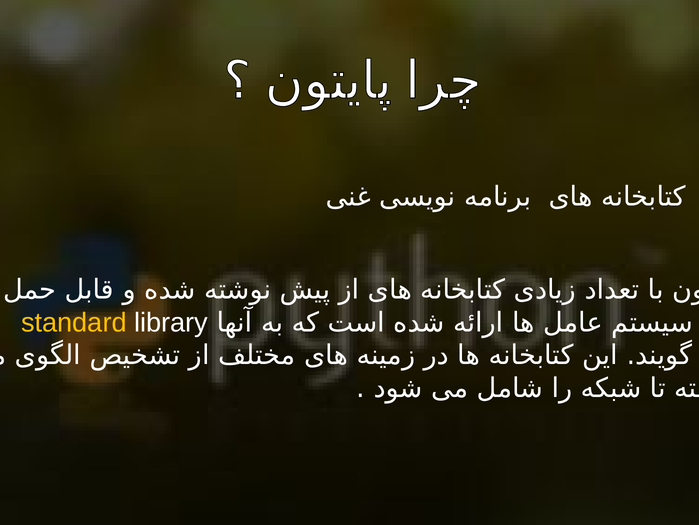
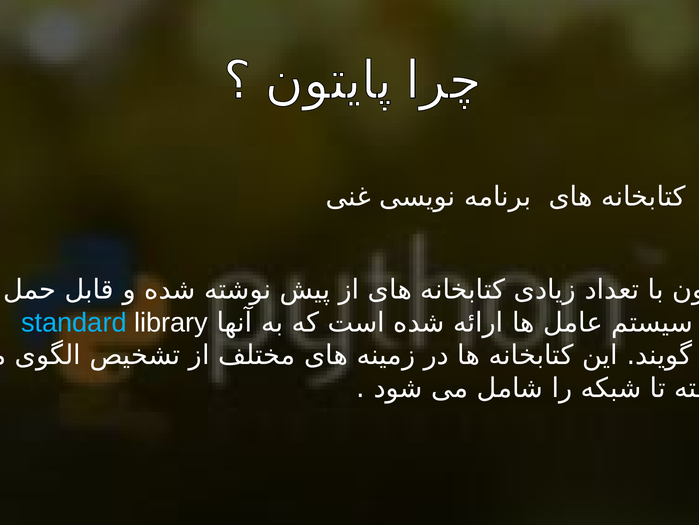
standard colour: yellow -> light blue
